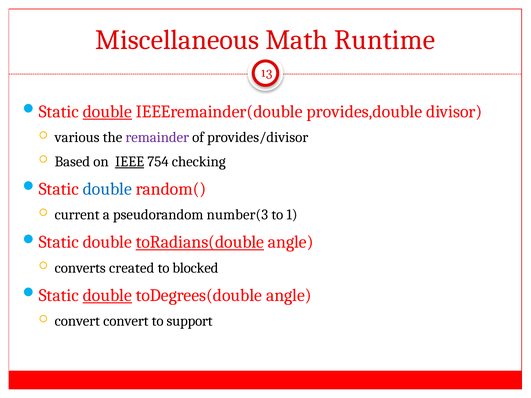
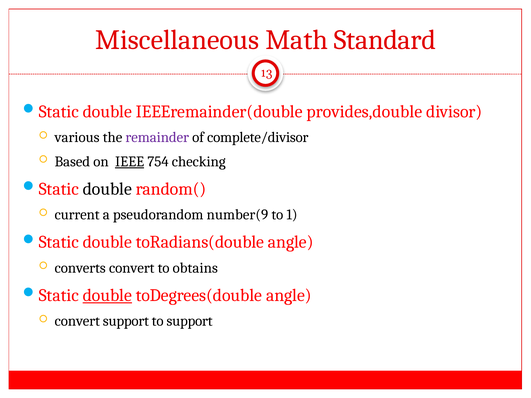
Runtime: Runtime -> Standard
double at (107, 112) underline: present -> none
provides/divisor: provides/divisor -> complete/divisor
double at (107, 189) colour: blue -> black
number(3: number(3 -> number(9
toRadians(double underline: present -> none
converts created: created -> convert
blocked: blocked -> obtains
convert convert: convert -> support
